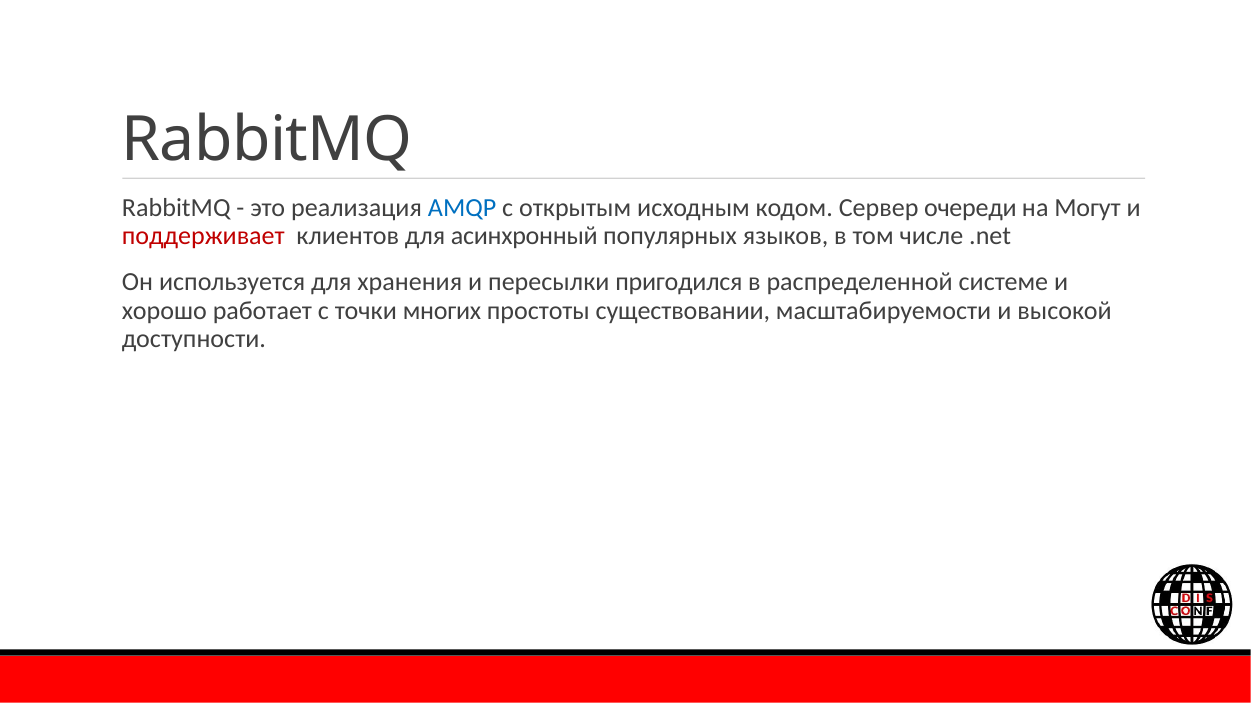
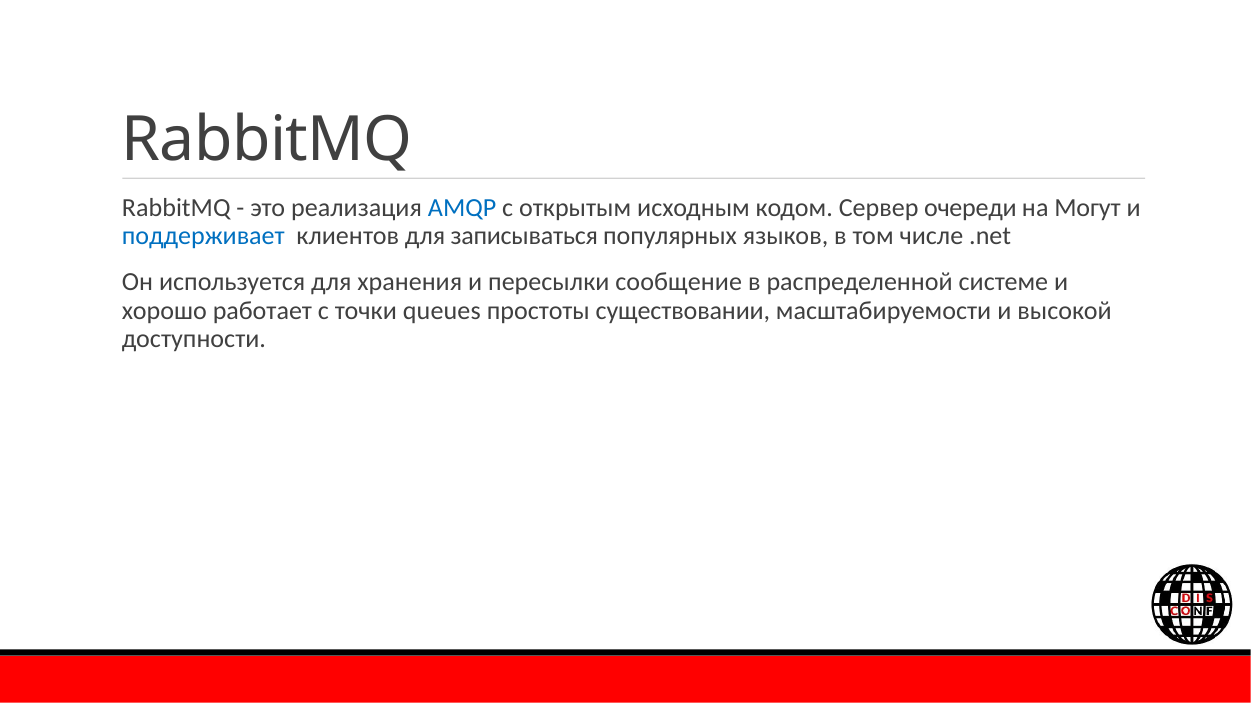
поддерживает colour: red -> blue
асинхронный: асинхронный -> записываться
пригодился: пригодился -> сообщение
многих: многих -> queues
